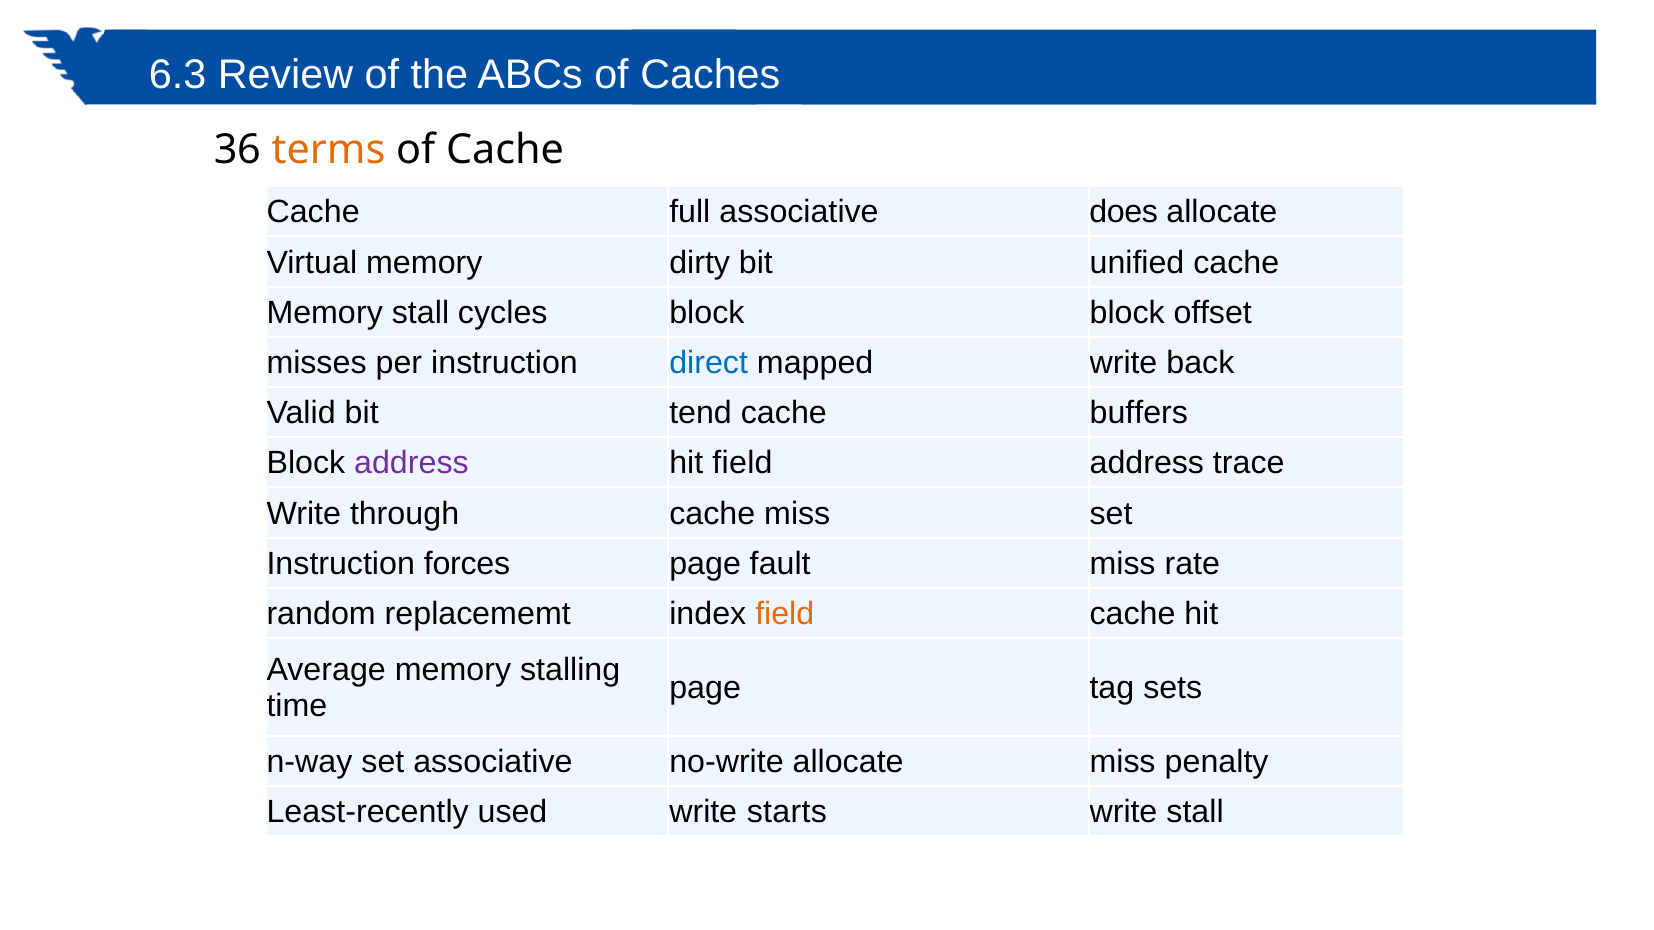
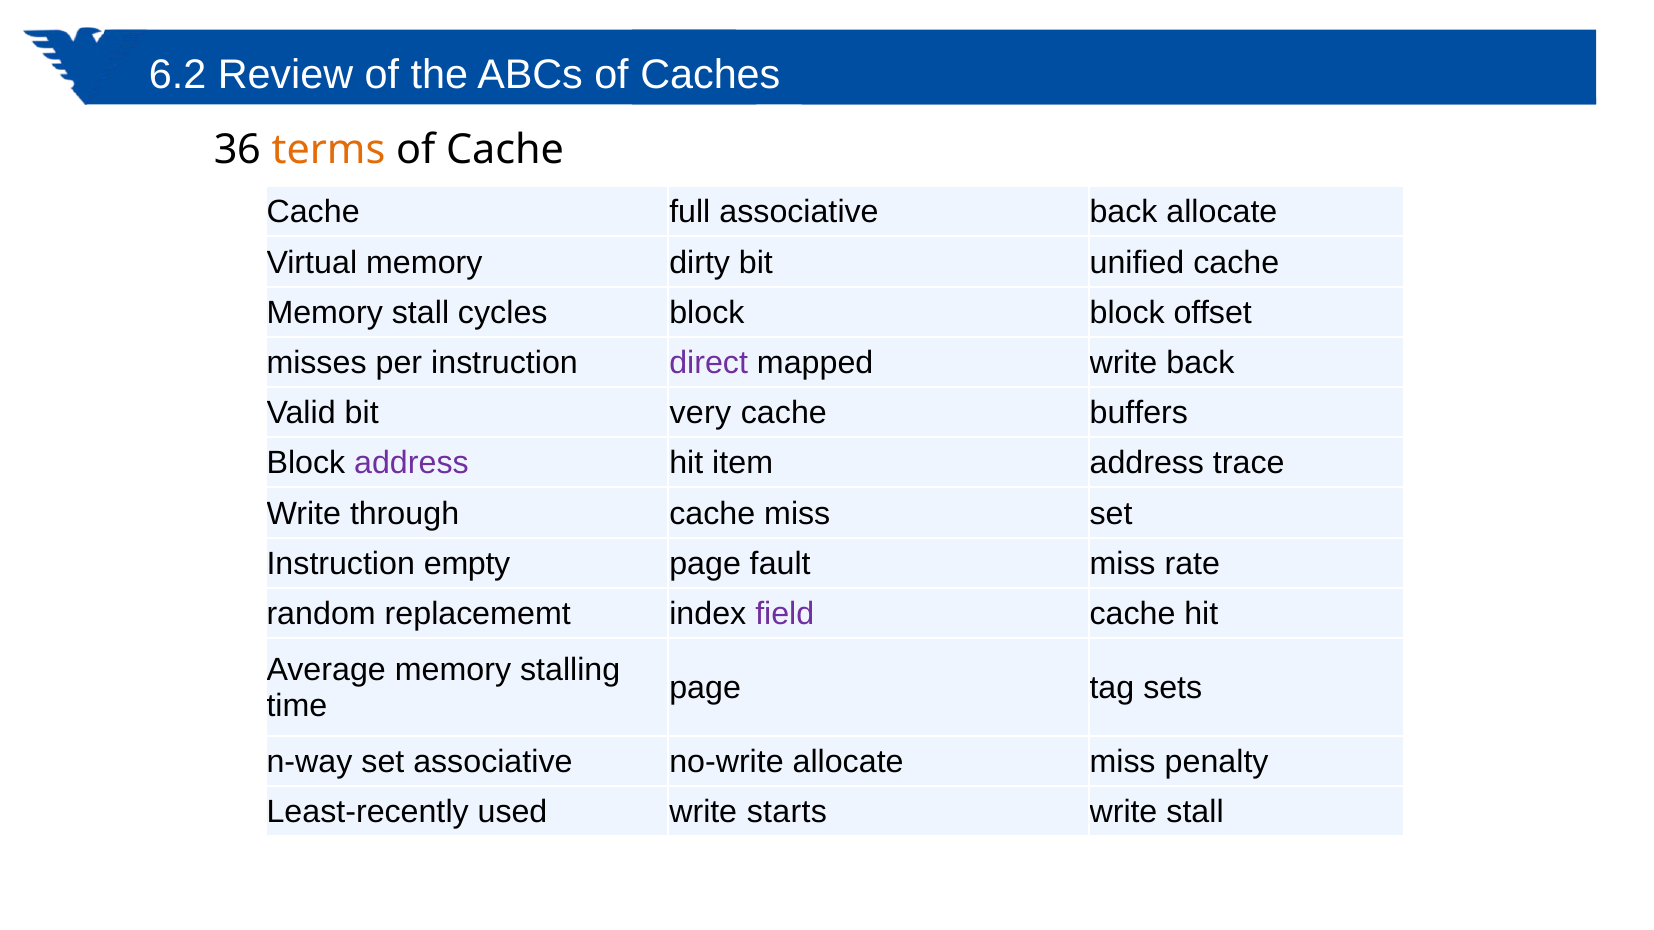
6.3: 6.3 -> 6.2
associative does: does -> back
direct colour: blue -> purple
tend: tend -> very
hit field: field -> item
forces: forces -> empty
field at (785, 614) colour: orange -> purple
